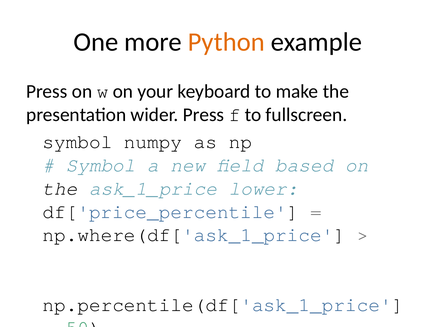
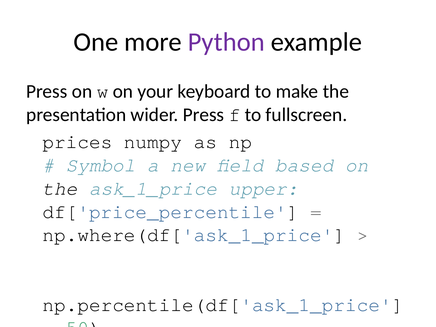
Python colour: orange -> purple
symbol at (77, 142): symbol -> prices
ask_1_price lower: lower -> upper
